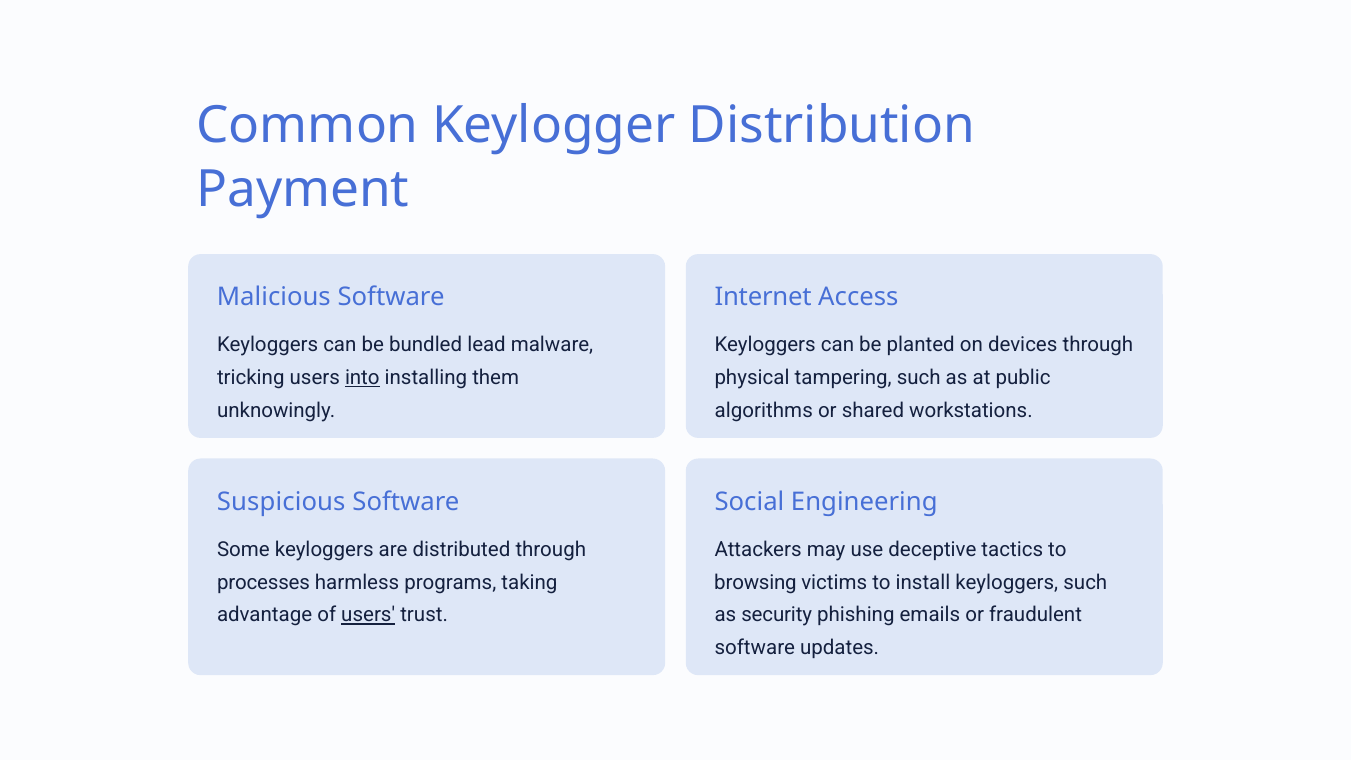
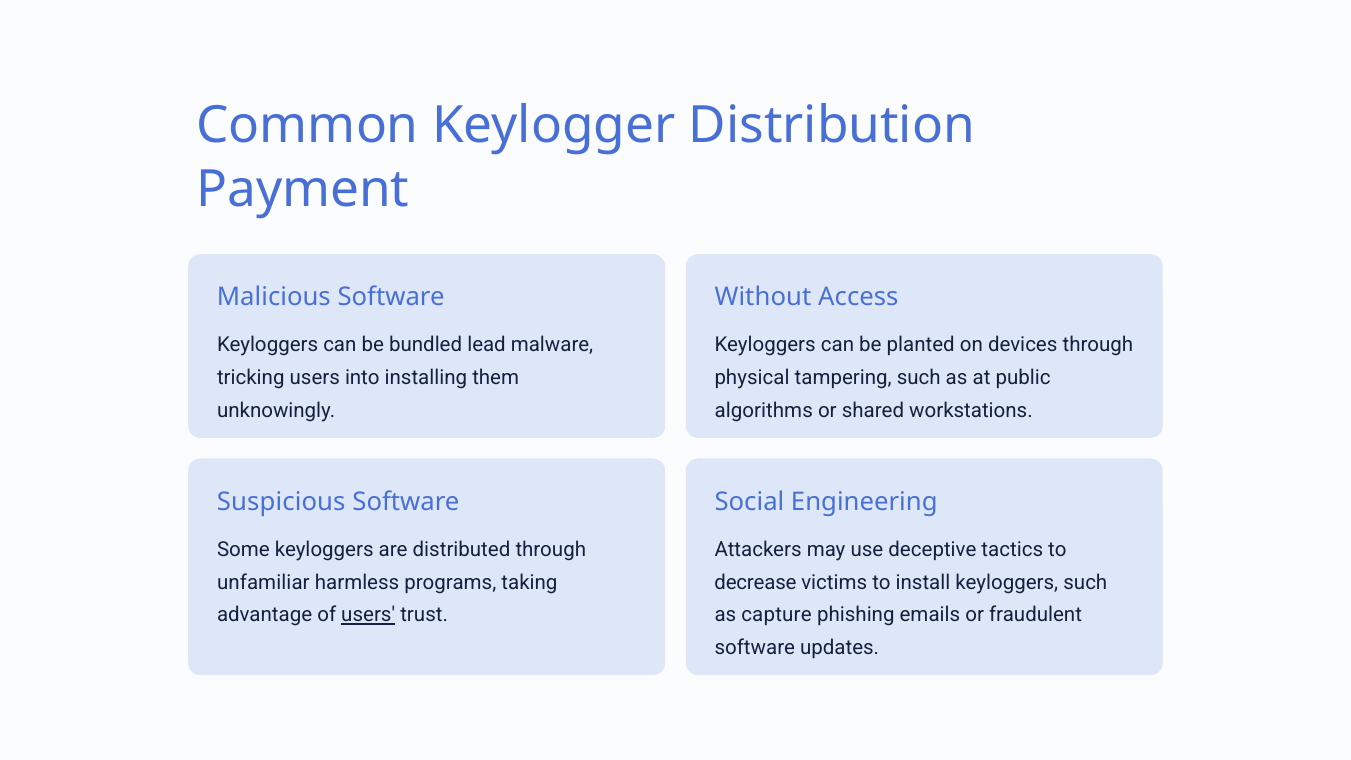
Internet: Internet -> Without
into underline: present -> none
processes: processes -> unfamiliar
browsing: browsing -> decrease
security: security -> capture
